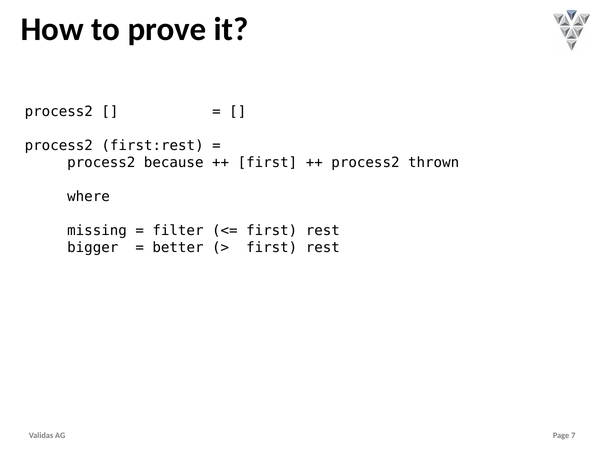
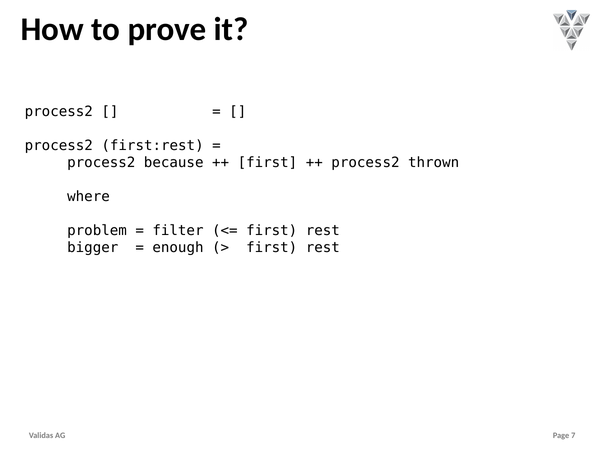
missing: missing -> problem
better: better -> enough
